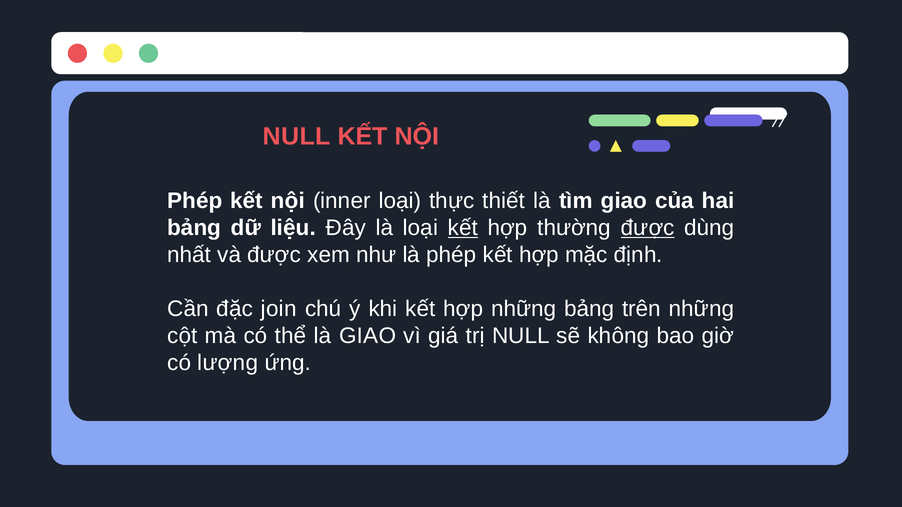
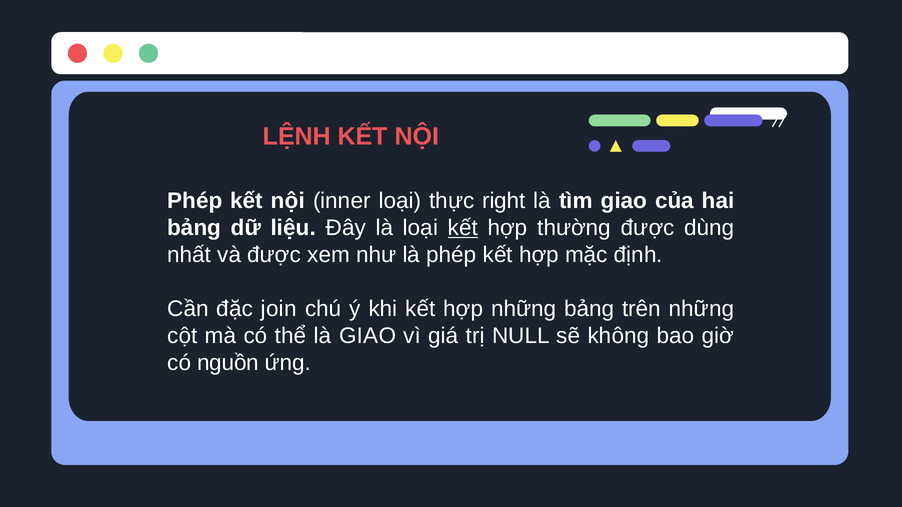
NULL at (297, 137): NULL -> LỆNH
thiết: thiết -> right
được at (648, 228) underline: present -> none
lượng: lượng -> nguồn
